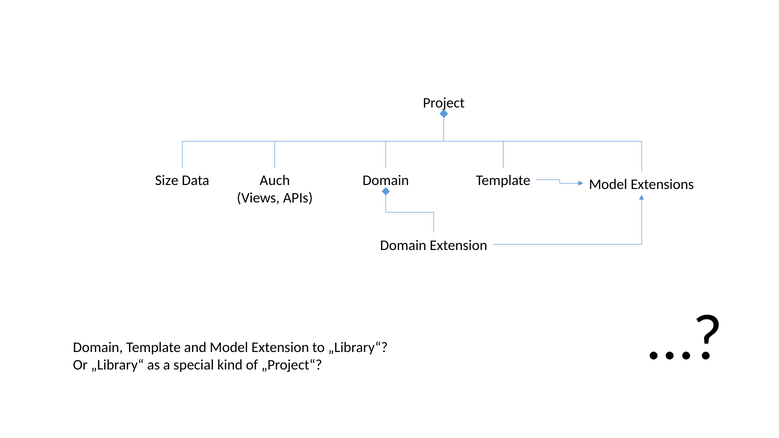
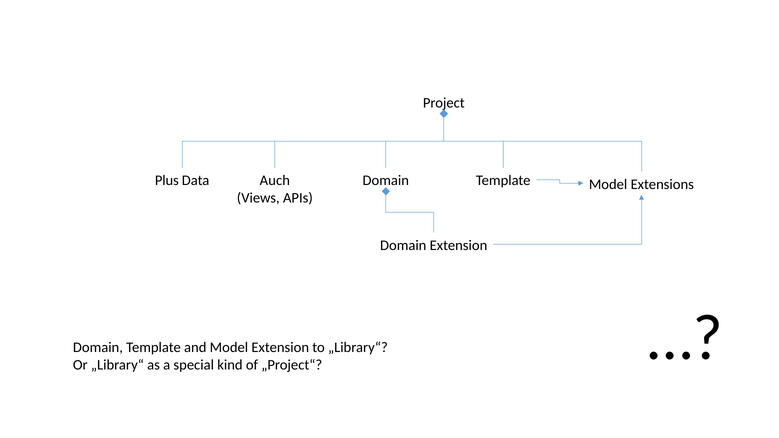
Size: Size -> Plus
